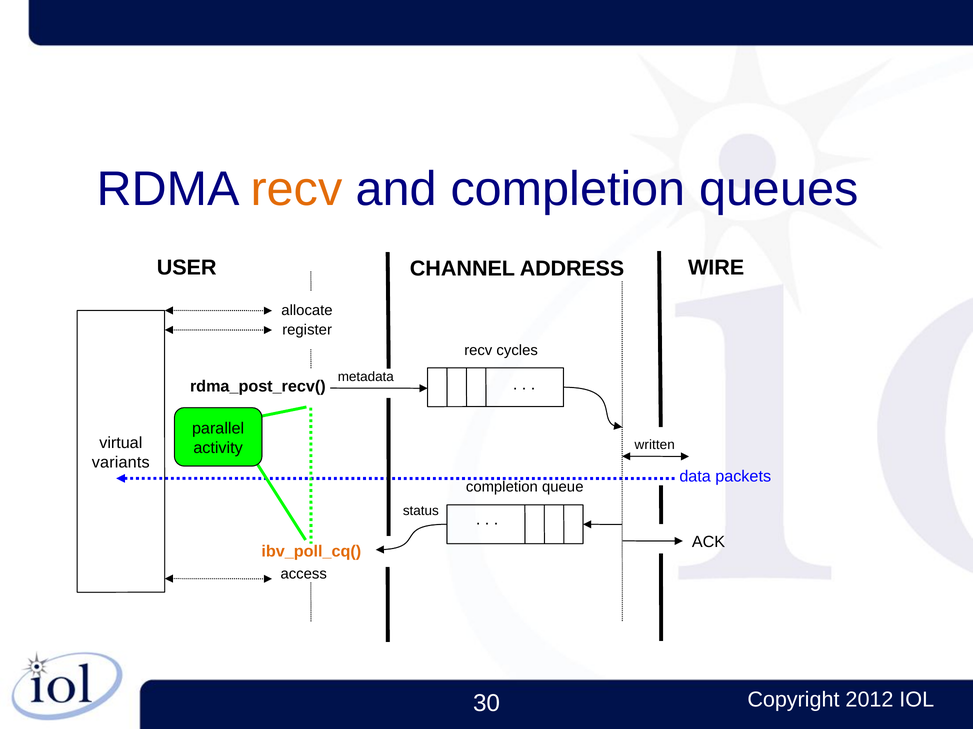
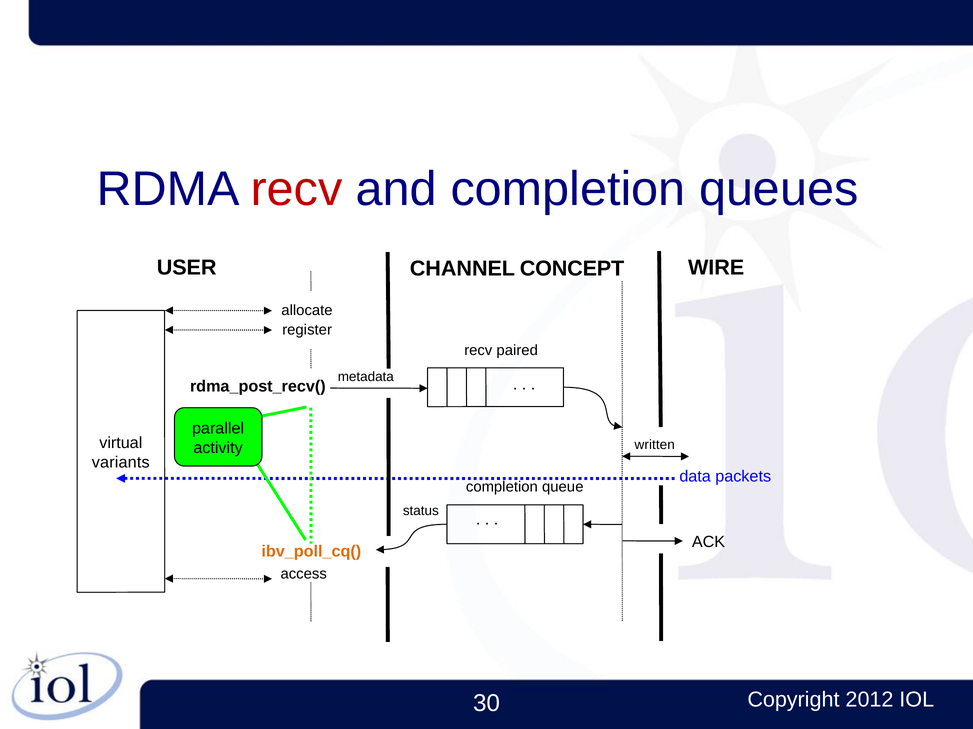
recv at (296, 190) colour: orange -> red
ADDRESS: ADDRESS -> CONCEPT
cycles: cycles -> paired
